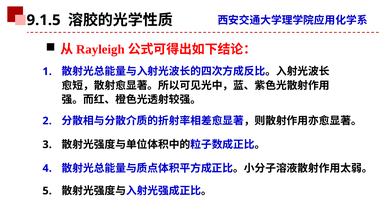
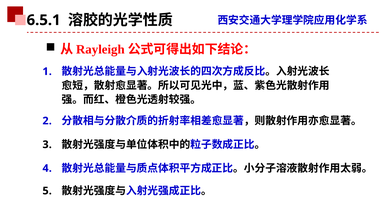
9.1.5: 9.1.5 -> 6.5.1
